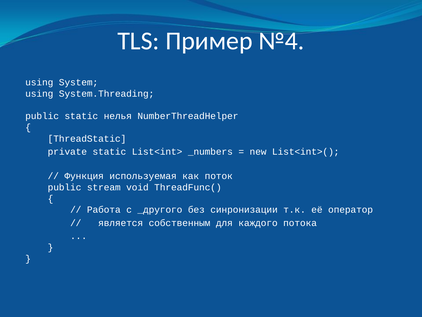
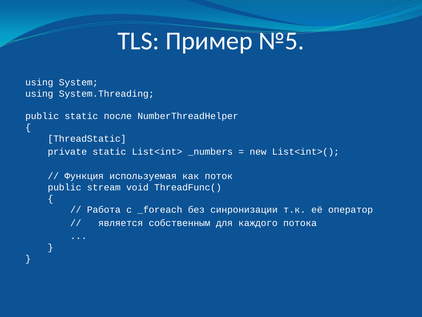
№4: №4 -> №5
нелья: нелья -> после
_другого: _другого -> _foreach
